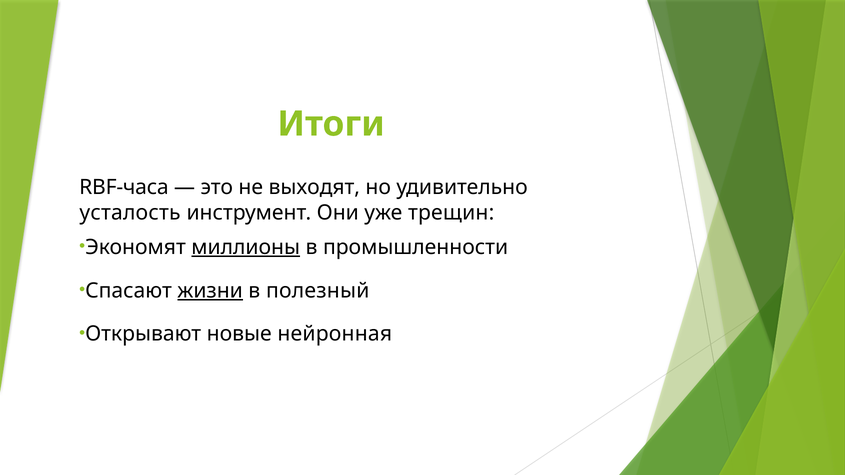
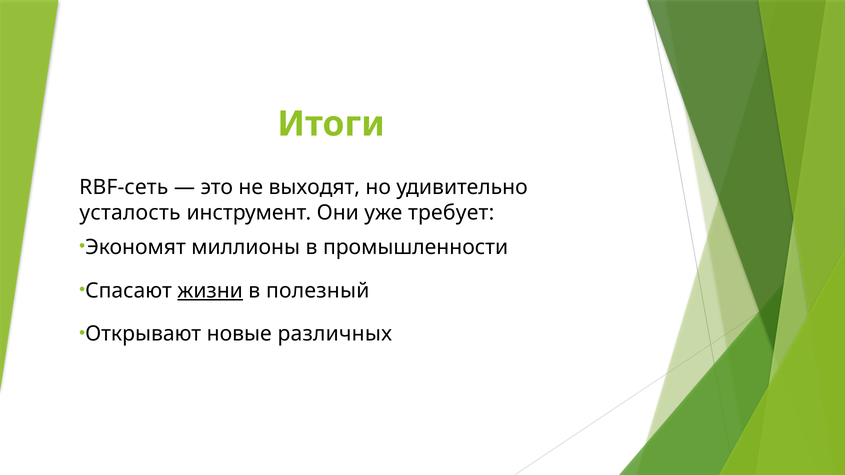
RBF-часа: RBF-часа -> RBF-сеть
трещин: трещин -> требует
миллионы underline: present -> none
нейронная: нейронная -> различных
